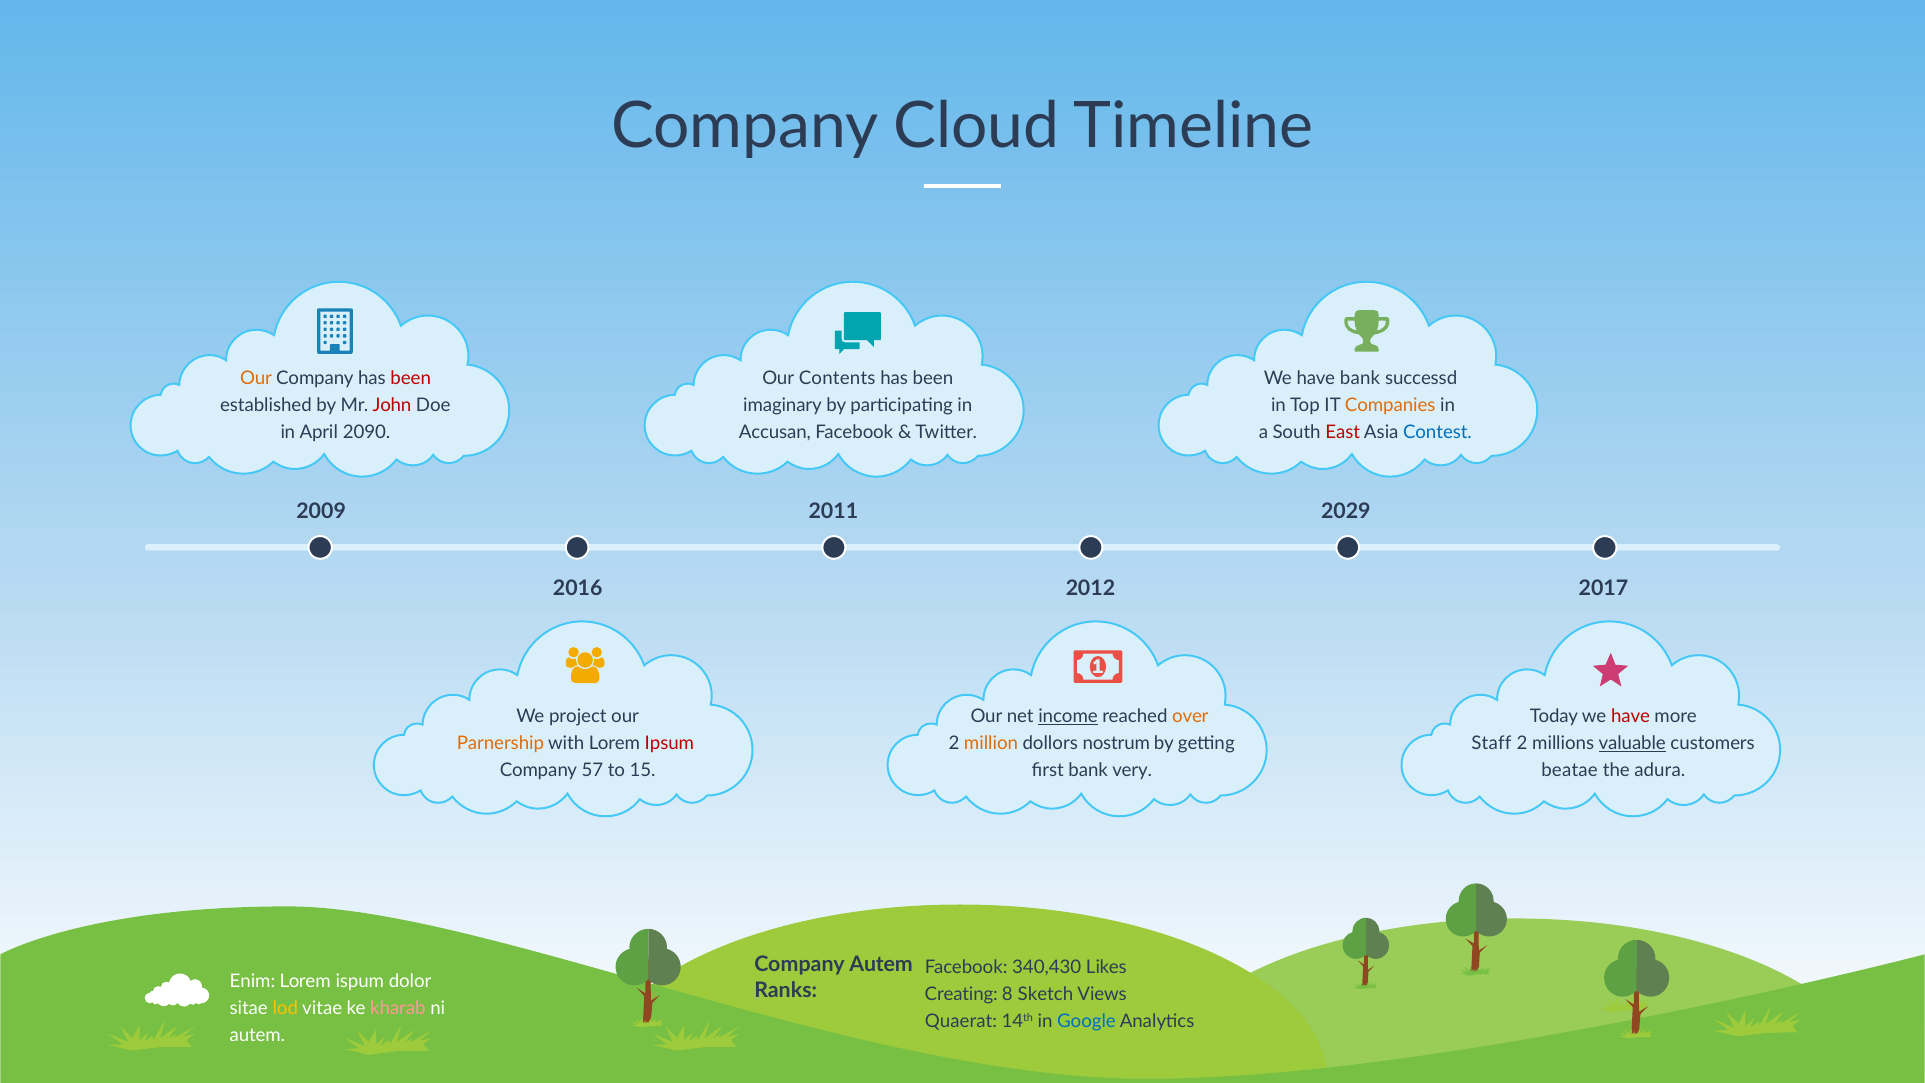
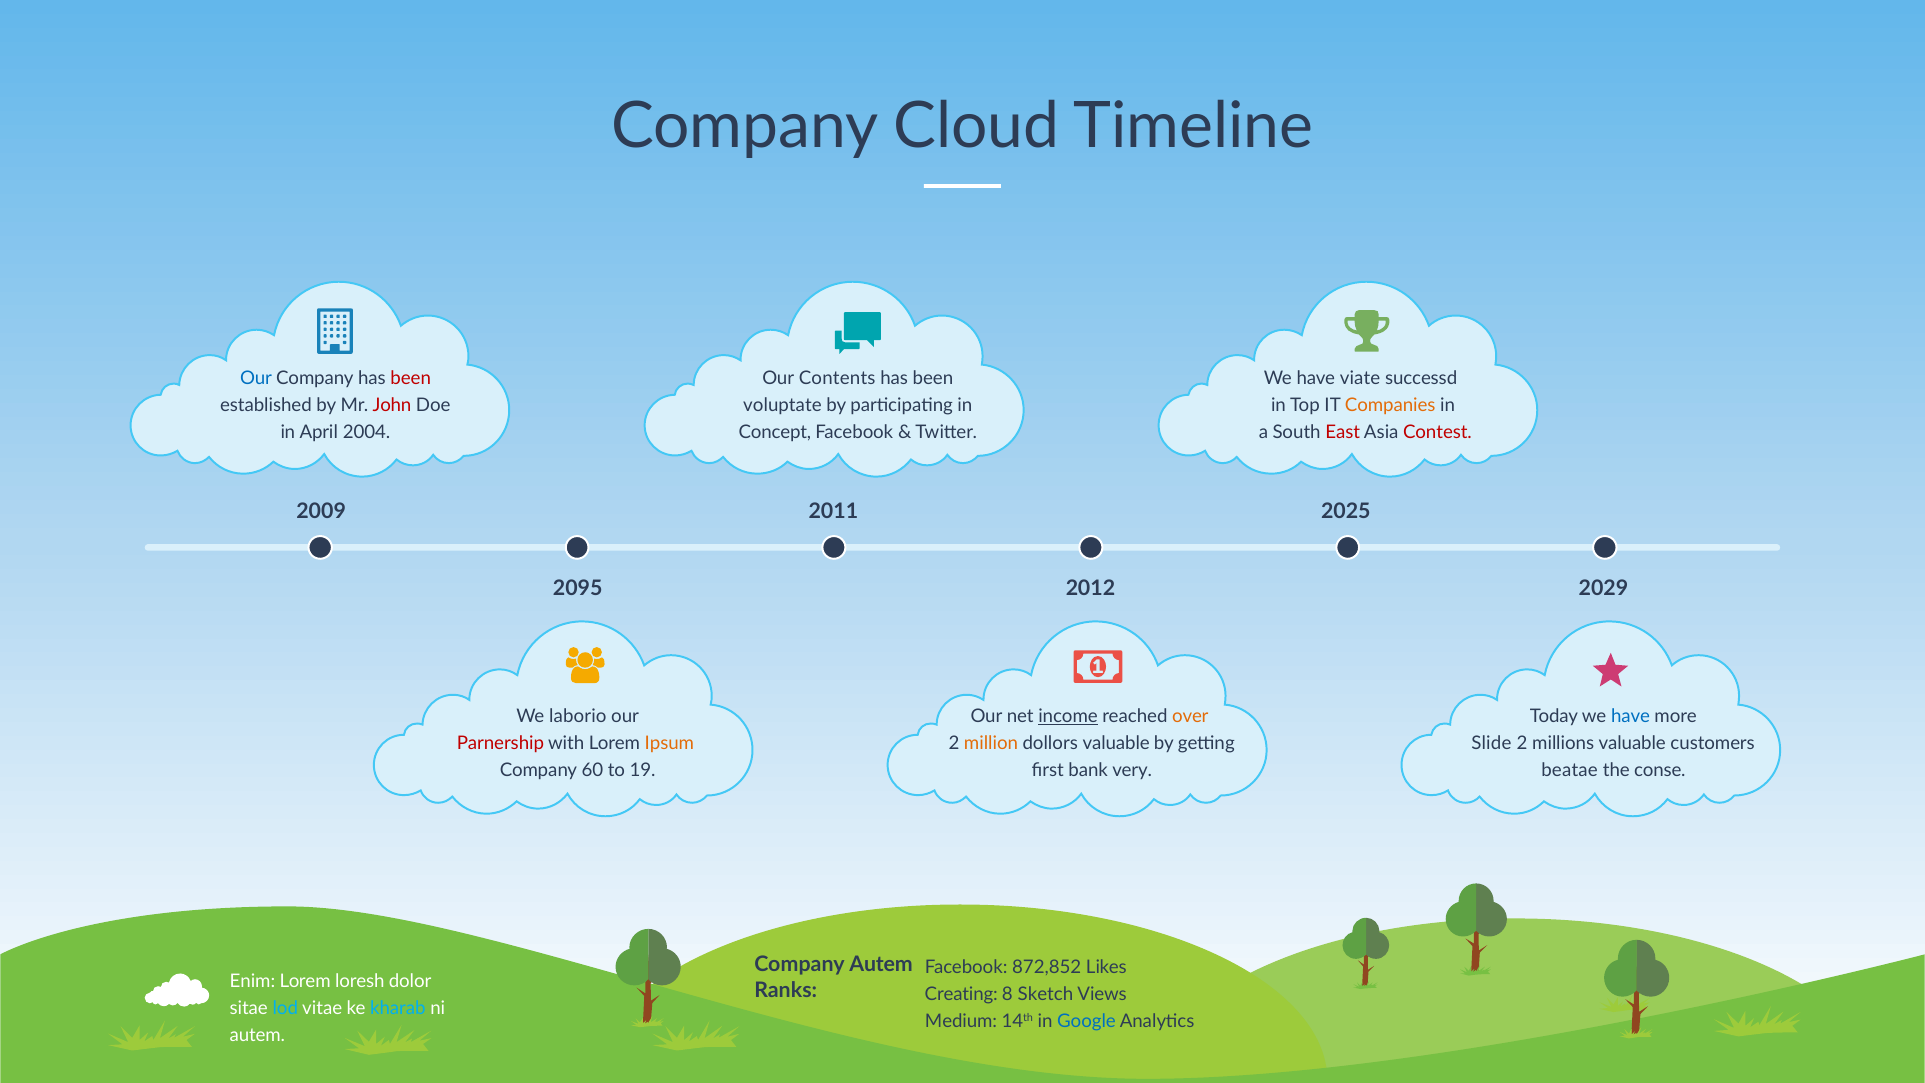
Our at (256, 379) colour: orange -> blue
have bank: bank -> viate
imaginary: imaginary -> voluptate
2090: 2090 -> 2004
Accusan: Accusan -> Concept
Contest colour: blue -> red
2029: 2029 -> 2025
2016: 2016 -> 2095
2017: 2017 -> 2029
project: project -> laborio
have at (1631, 716) colour: red -> blue
Parnership colour: orange -> red
Ipsum colour: red -> orange
dollors nostrum: nostrum -> valuable
Staff: Staff -> Slide
valuable at (1632, 743) underline: present -> none
57: 57 -> 60
15: 15 -> 19
adura: adura -> conse
340,430: 340,430 -> 872,852
ispum: ispum -> loresh
lod colour: yellow -> light blue
kharab colour: pink -> light blue
Quaerat: Quaerat -> Medium
